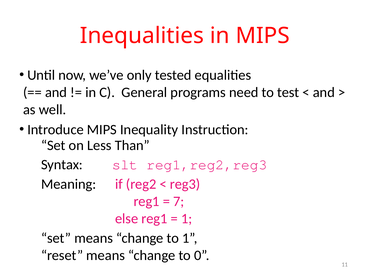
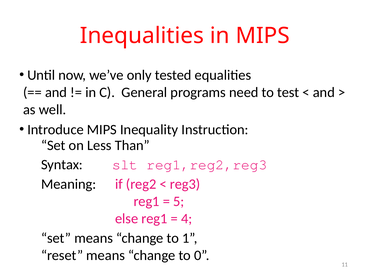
7: 7 -> 5
1 at (187, 219): 1 -> 4
